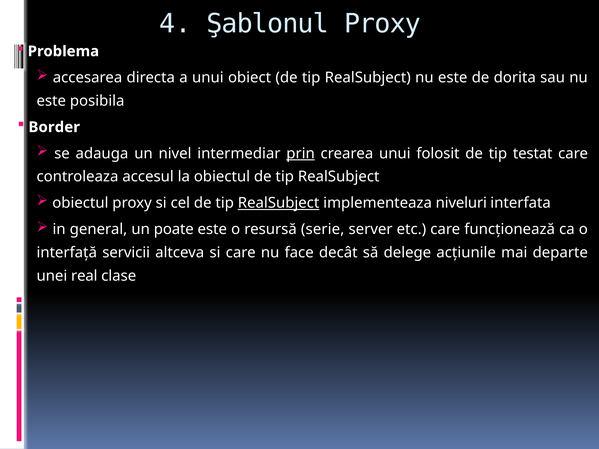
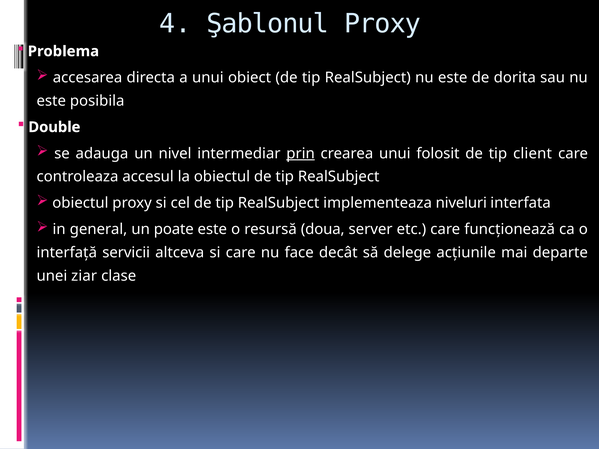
Border: Border -> Double
testat: testat -> client
RealSubject at (279, 203) underline: present -> none
serie: serie -> doua
real: real -> ziar
